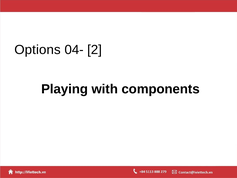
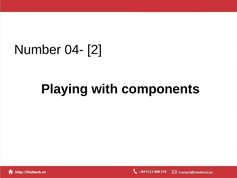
Options: Options -> Number
